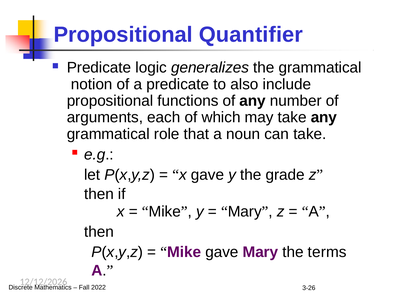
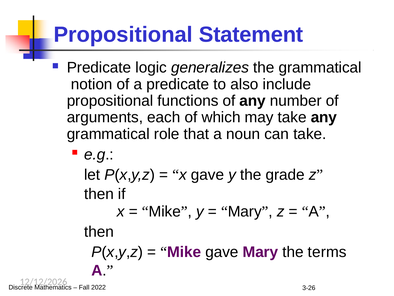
Quantifier: Quantifier -> Statement
